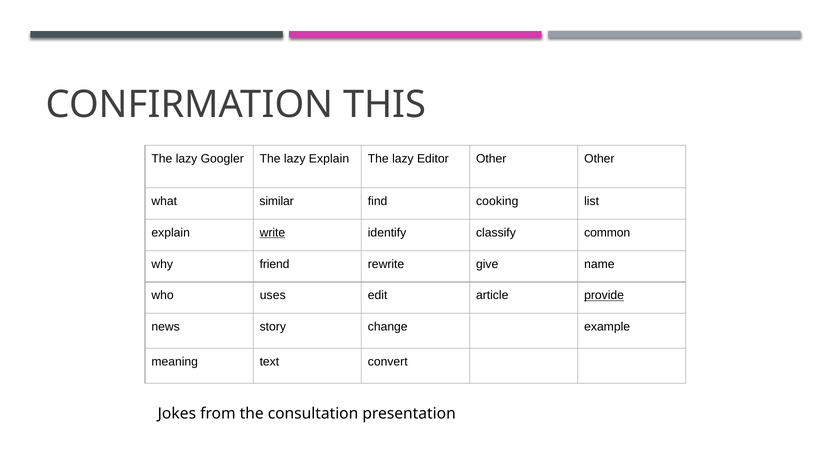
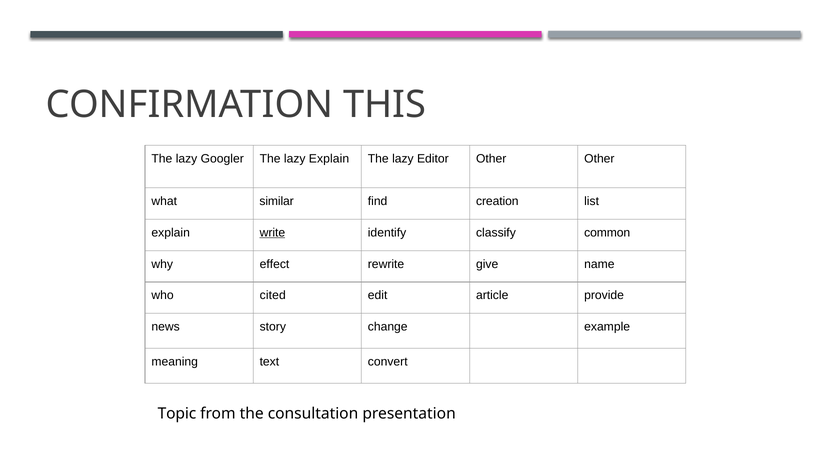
cooking: cooking -> creation
friend: friend -> effect
uses: uses -> cited
provide underline: present -> none
Jokes: Jokes -> Topic
